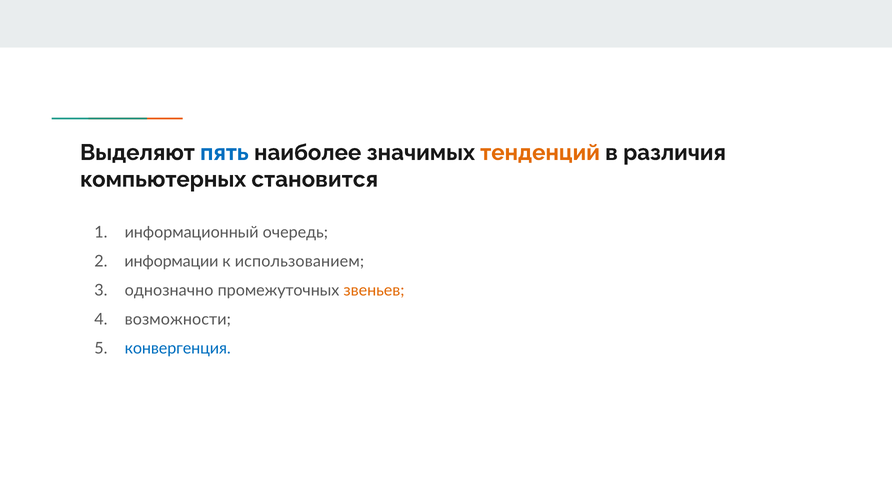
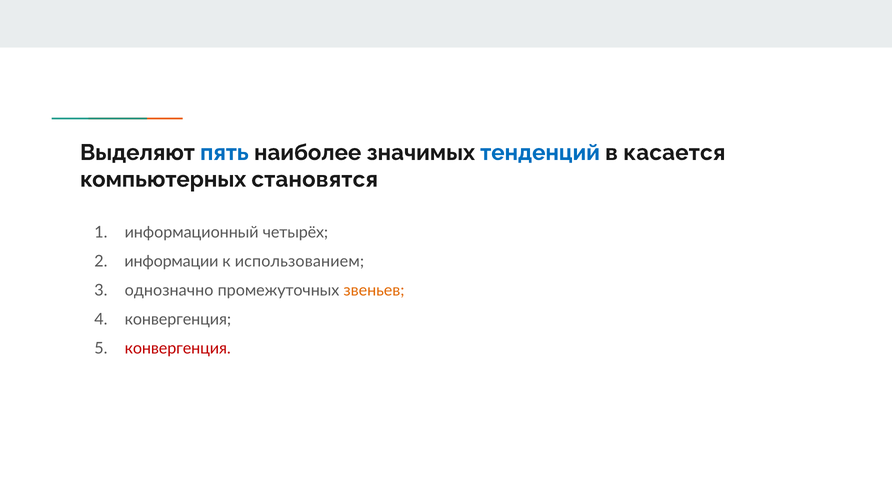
тенденций colour: orange -> blue
различия: различия -> касается
становится: становится -> становятся
очередь: очередь -> четырёх
возможности at (178, 319): возможности -> конвергенция
конвергенция at (178, 348) colour: blue -> red
